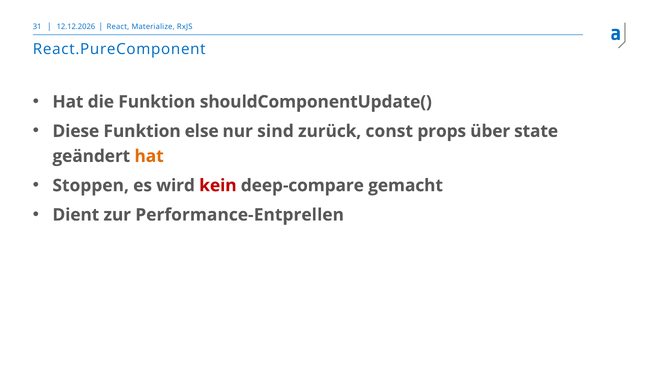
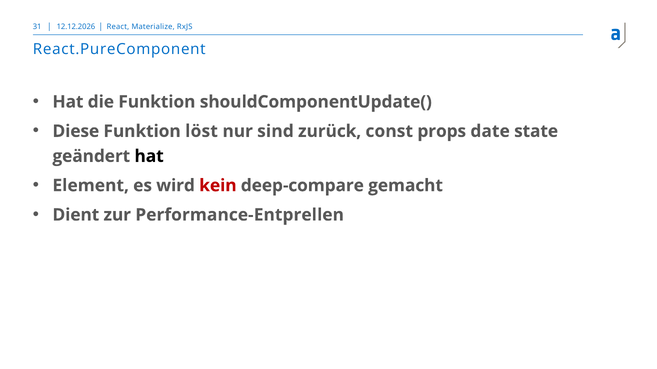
else: else -> löst
über: über -> date
hat at (149, 156) colour: orange -> black
Stoppen: Stoppen -> Element
